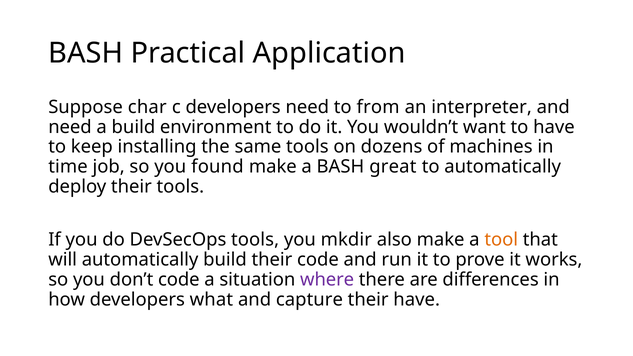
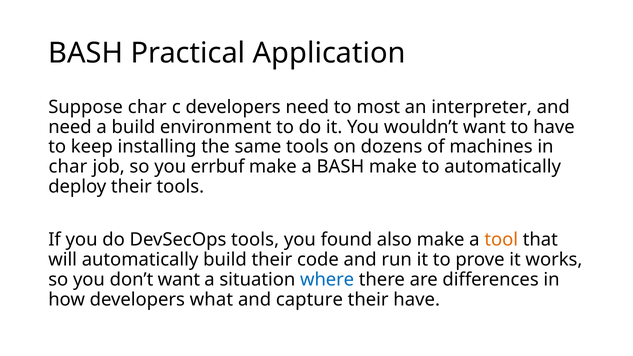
from: from -> most
time at (68, 167): time -> char
found: found -> errbuf
BASH great: great -> make
mkdir: mkdir -> found
don’t code: code -> want
where colour: purple -> blue
